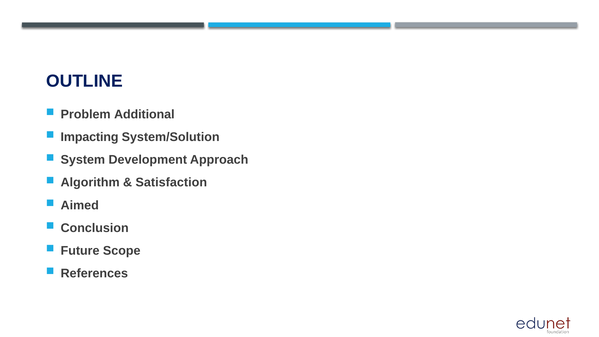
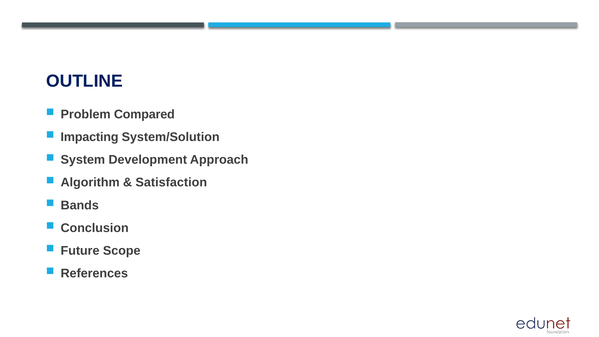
Additional: Additional -> Compared
Aimed: Aimed -> Bands
